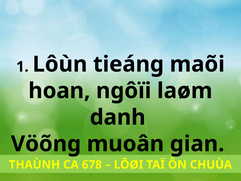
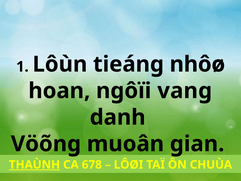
maõi: maõi -> nhôø
laøm: laøm -> vang
THAÙNH underline: none -> present
